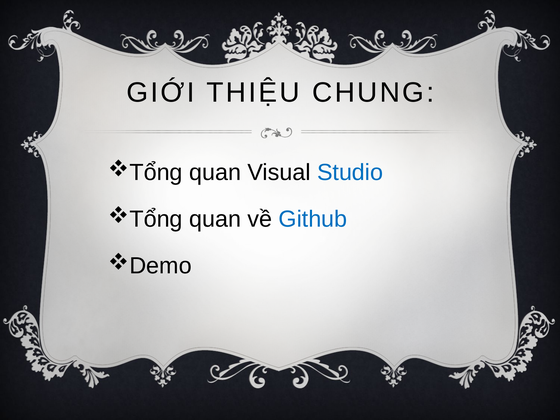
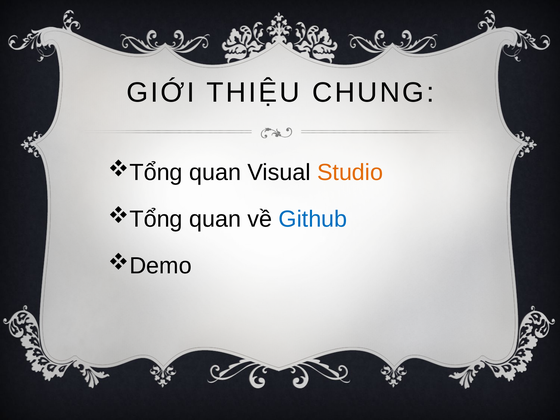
Studio colour: blue -> orange
